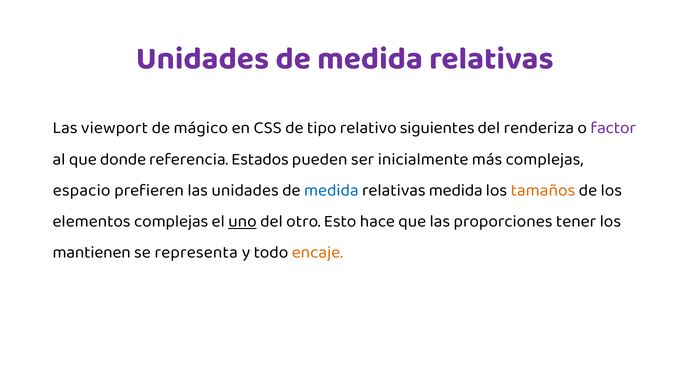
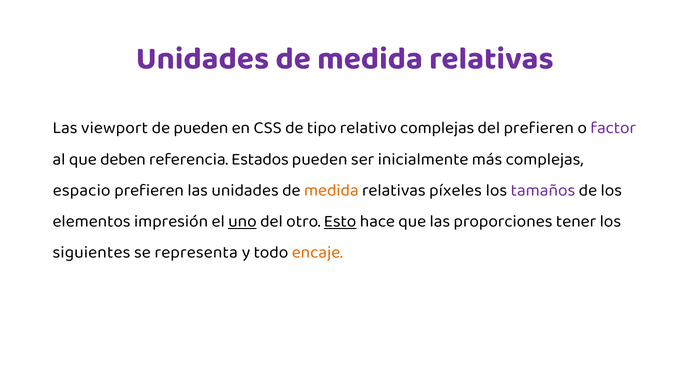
de mágico: mágico -> pueden
relativo siguientes: siguientes -> complejas
del renderiza: renderiza -> prefieren
donde: donde -> deben
medida at (331, 190) colour: blue -> orange
relativas medida: medida -> píxeles
tamaños colour: orange -> purple
elementos complejas: complejas -> impresión
Esto underline: none -> present
mantienen: mantienen -> siguientes
